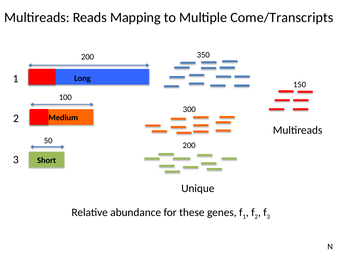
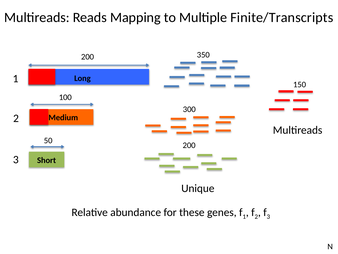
Come/Transcripts: Come/Transcripts -> Finite/Transcripts
